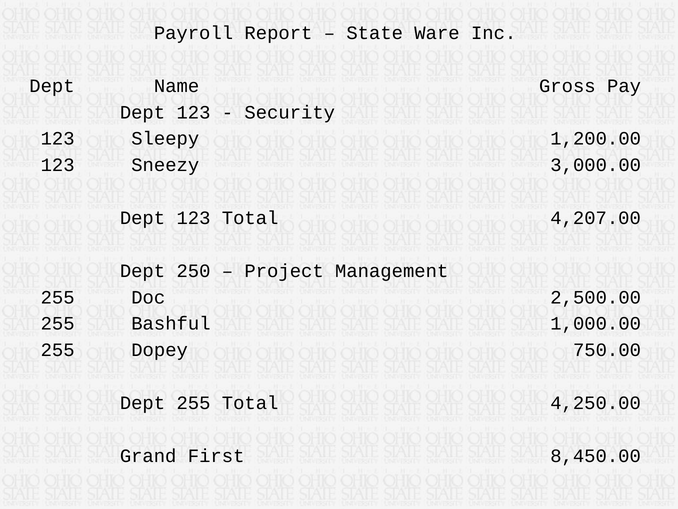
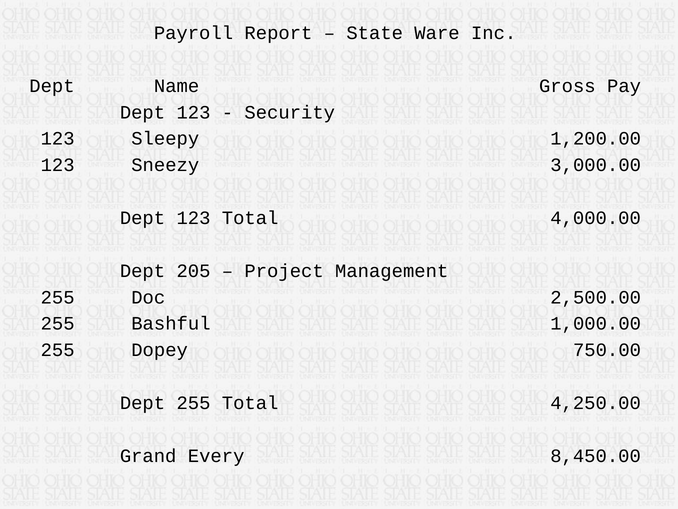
4,207.00: 4,207.00 -> 4,000.00
250: 250 -> 205
First: First -> Every
